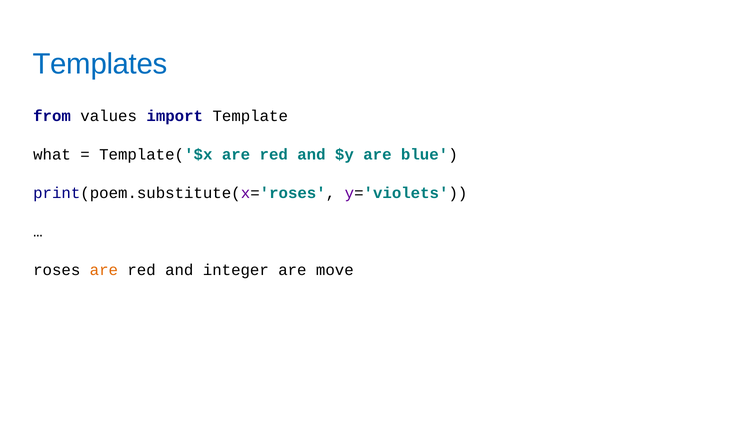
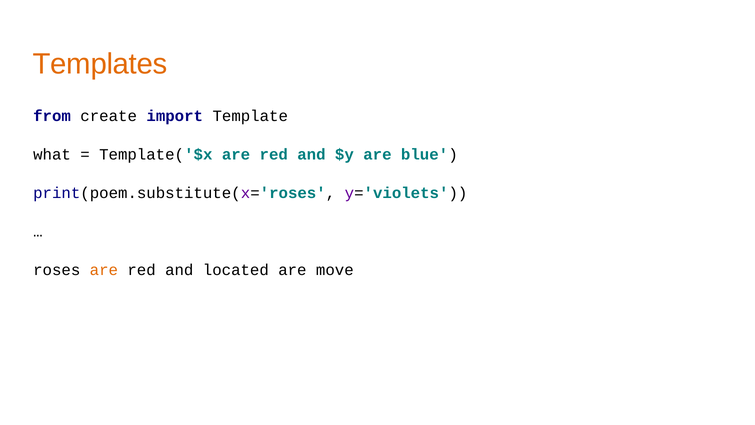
Templates colour: blue -> orange
values: values -> create
integer: integer -> located
